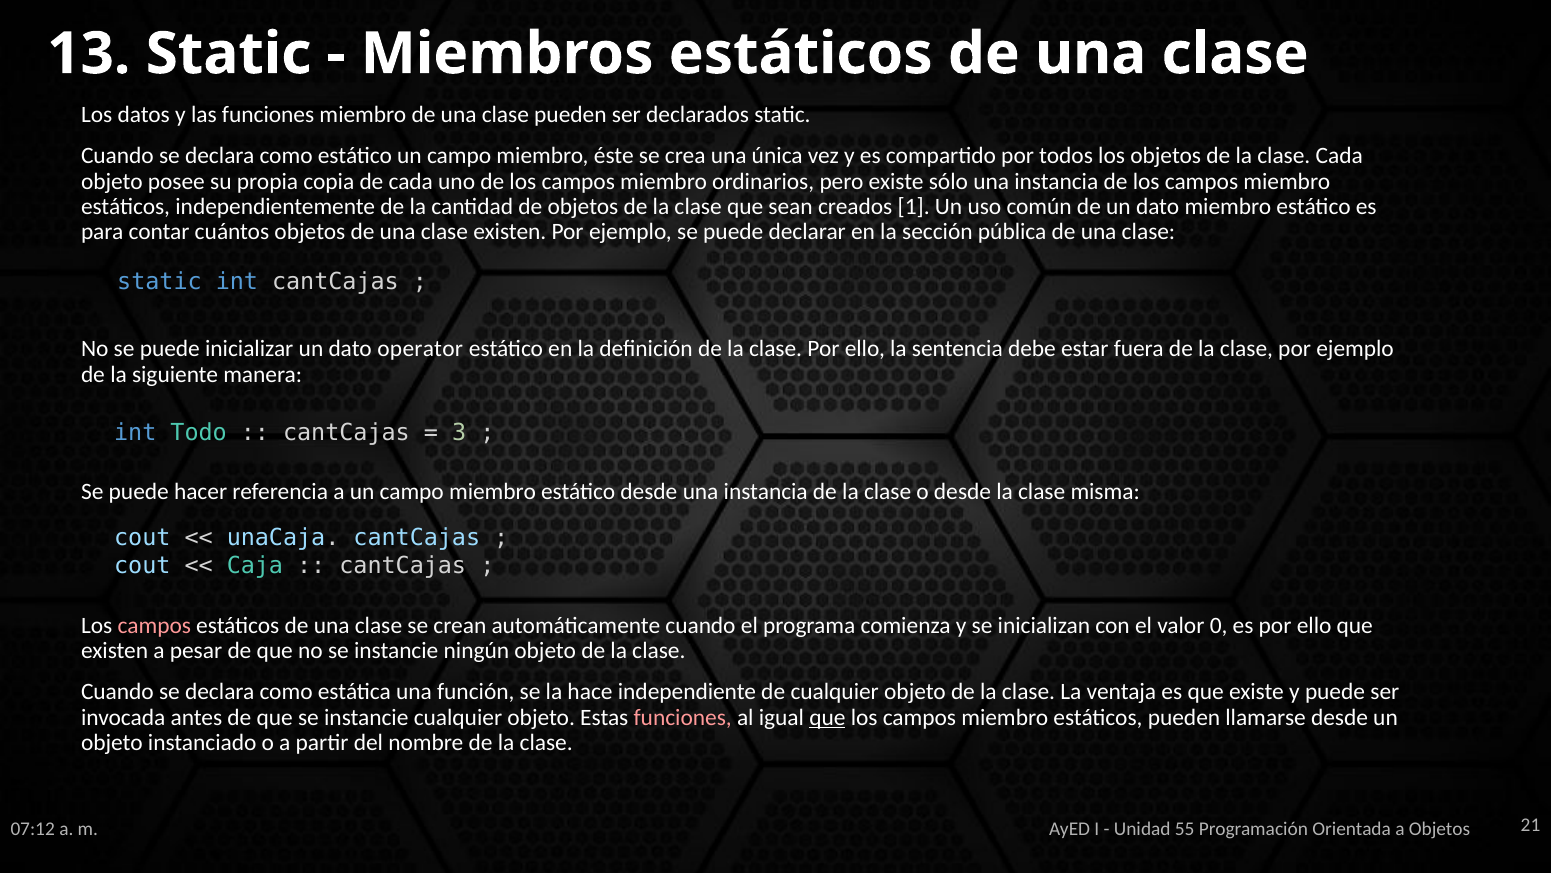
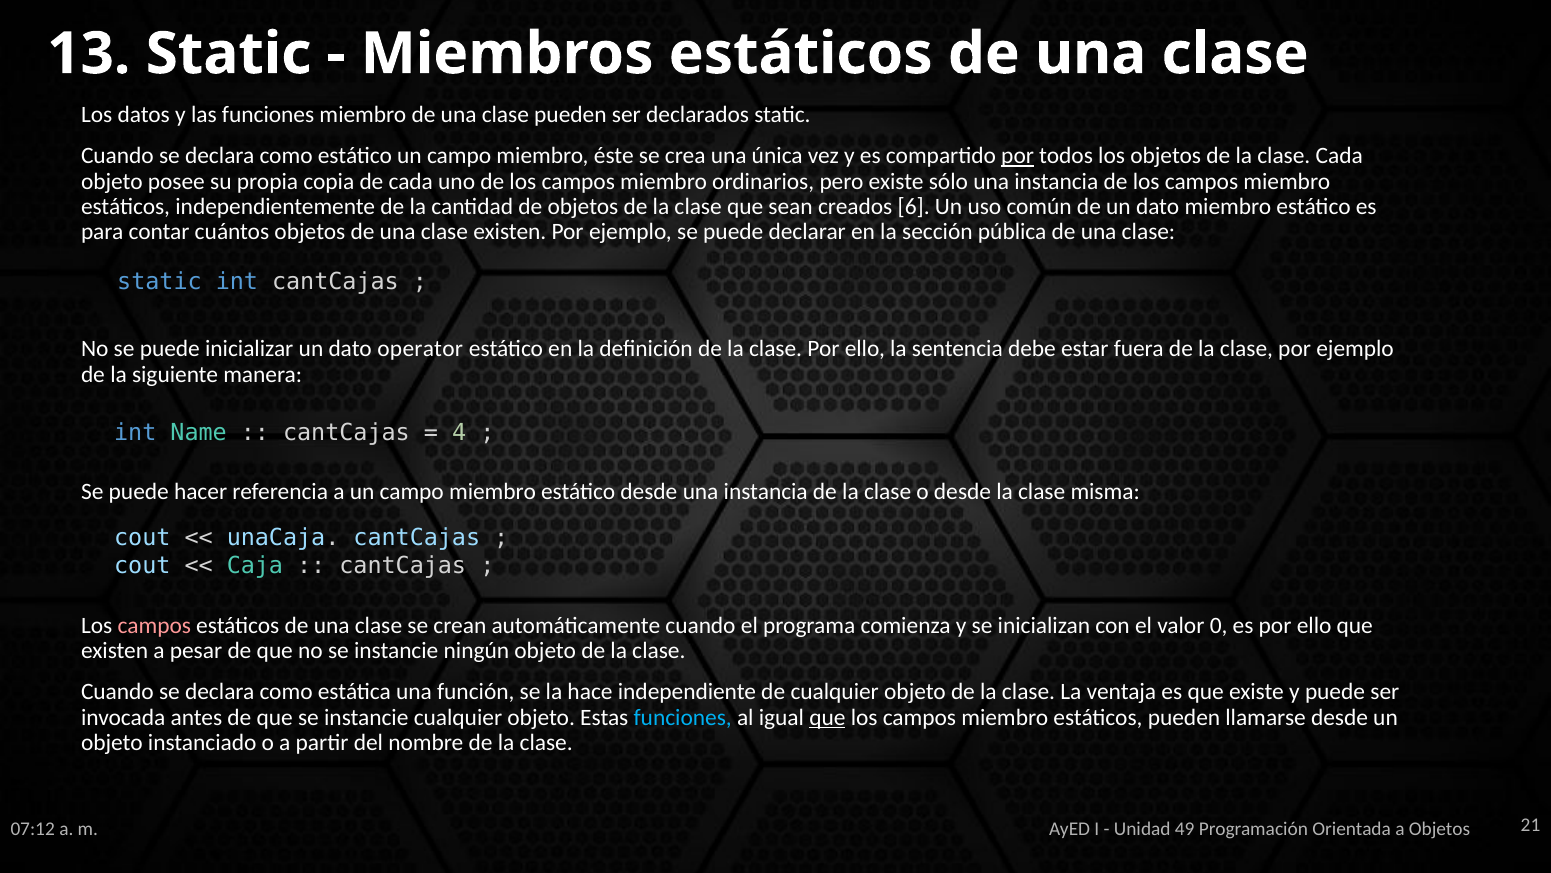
por at (1018, 156) underline: none -> present
1: 1 -> 6
Todo: Todo -> Name
3: 3 -> 4
funciones at (683, 717) colour: pink -> light blue
55: 55 -> 49
